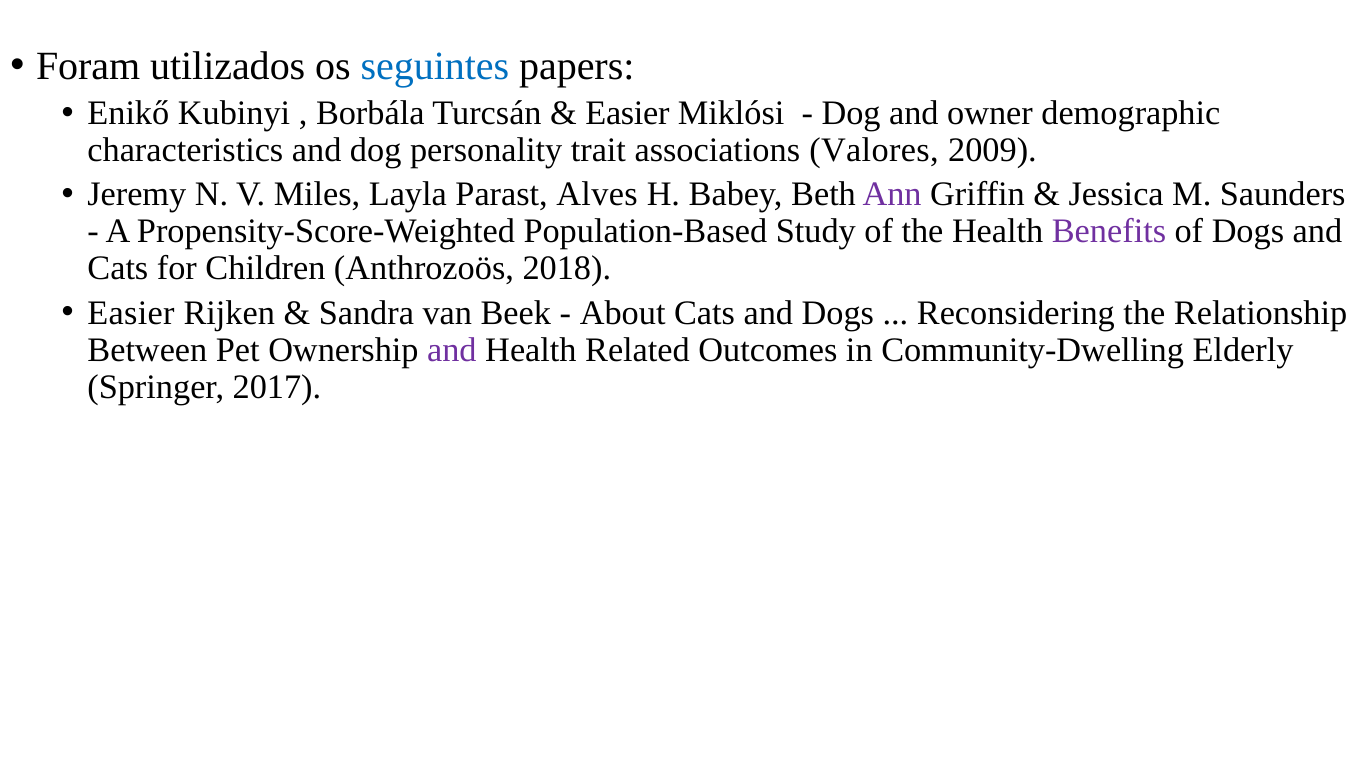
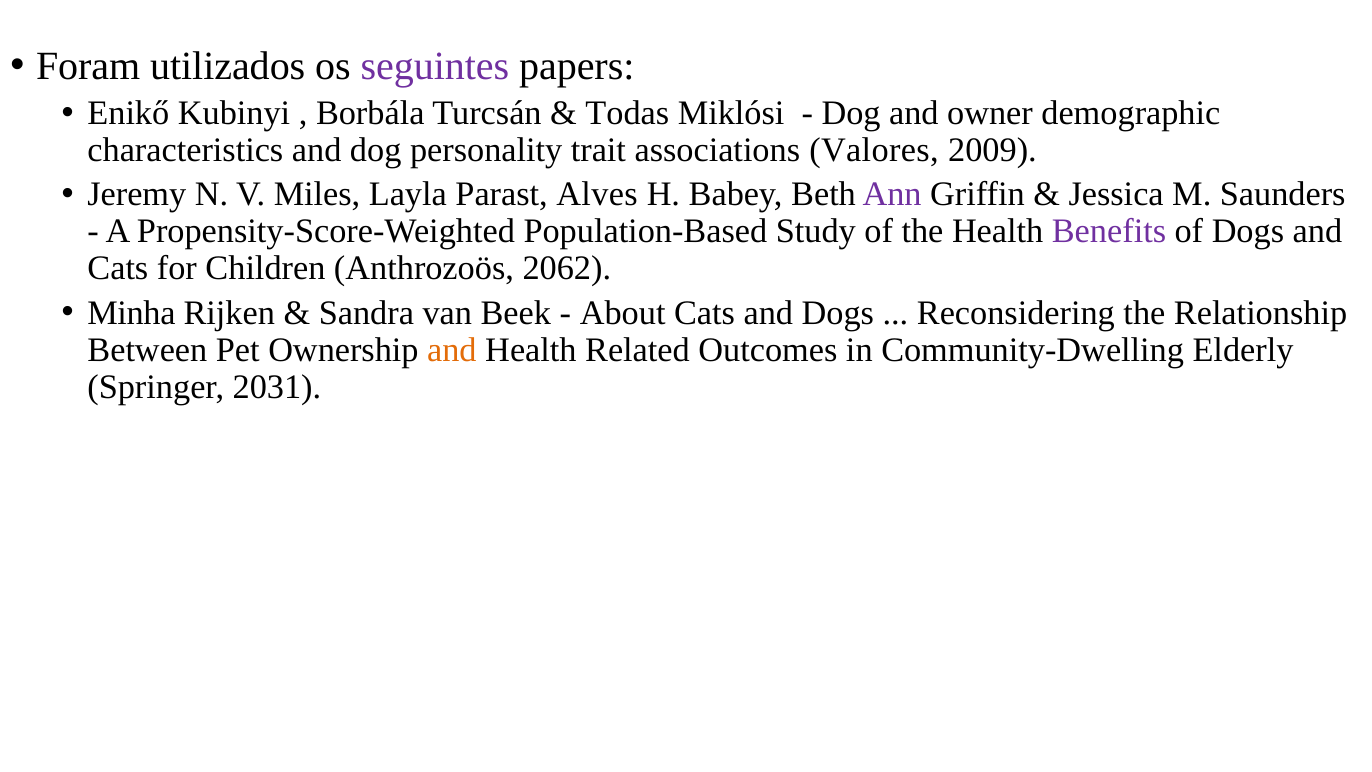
seguintes colour: blue -> purple
Easier at (627, 113): Easier -> Todas
2018: 2018 -> 2062
Easier at (131, 313): Easier -> Minha
and at (452, 350) colour: purple -> orange
2017: 2017 -> 2031
